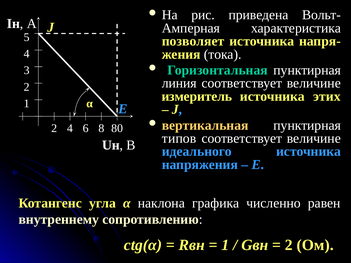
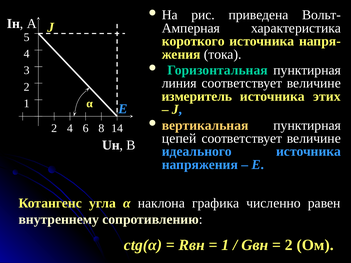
позволяет: позволяет -> короткого
80: 80 -> 14
типов: типов -> цепей
